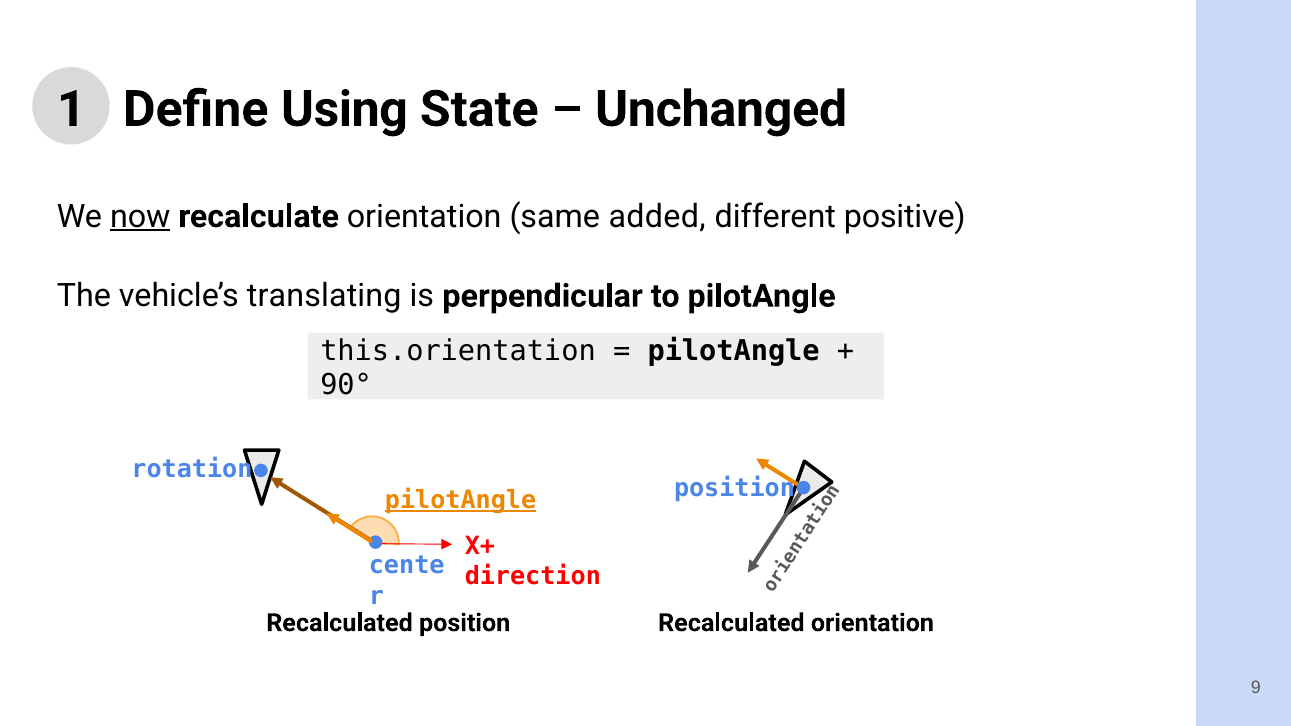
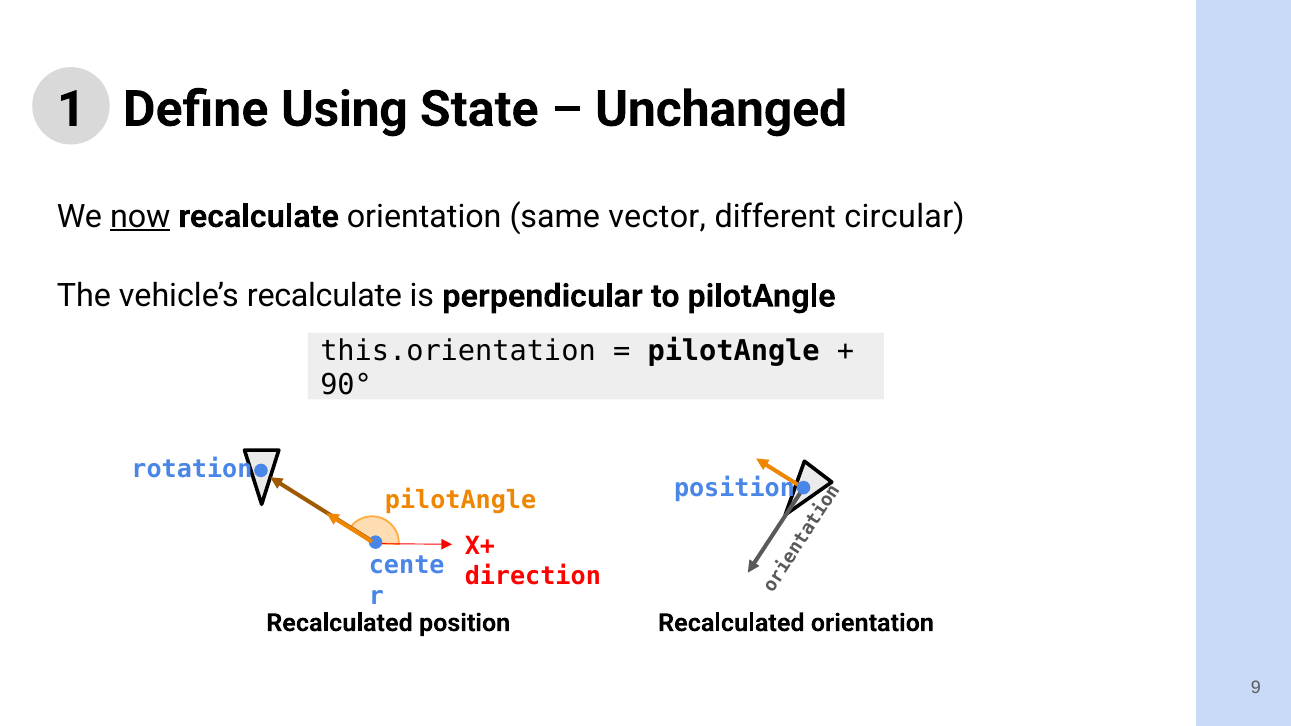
added: added -> vector
positive: positive -> circular
vehicle’s translating: translating -> recalculate
pilotAngle at (461, 500) underline: present -> none
